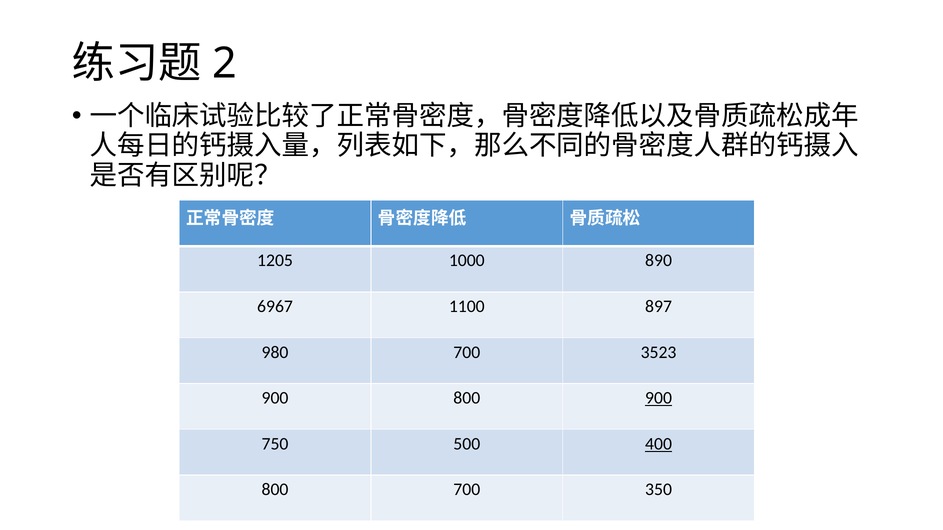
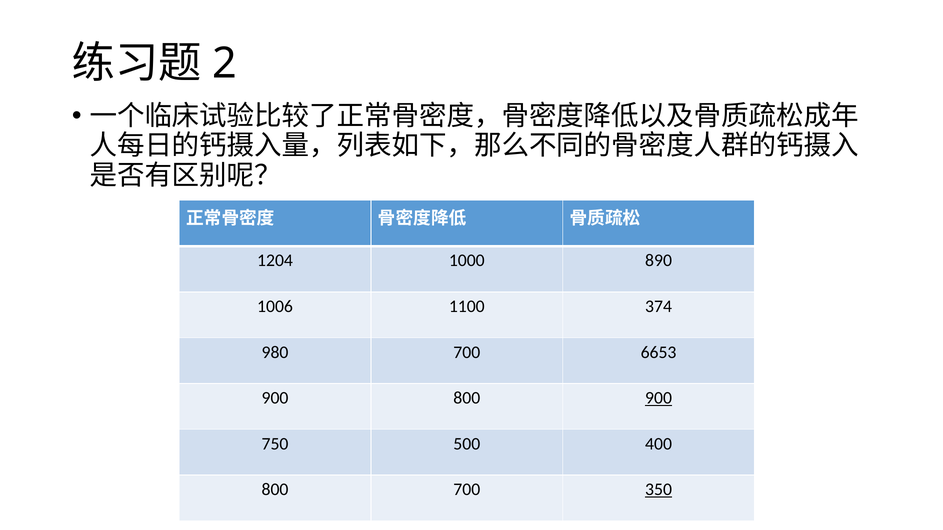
1205: 1205 -> 1204
6967: 6967 -> 1006
897: 897 -> 374
3523: 3523 -> 6653
400 underline: present -> none
350 underline: none -> present
